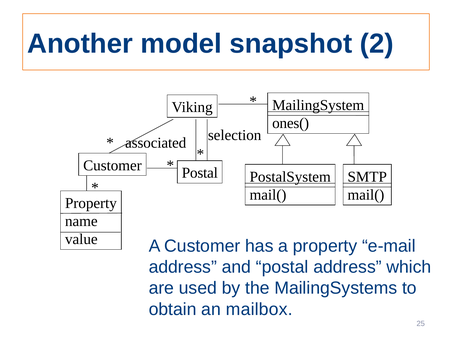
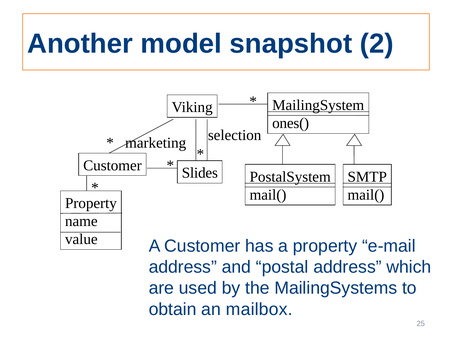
associated: associated -> marketing
Postal at (200, 173): Postal -> Slides
